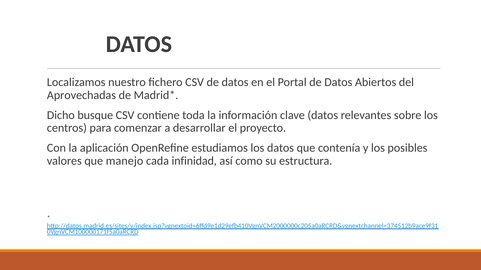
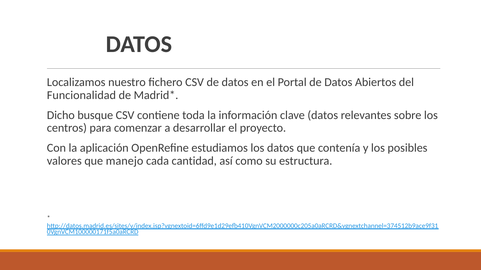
Aprovechadas: Aprovechadas -> Funcionalidad
infinidad: infinidad -> cantidad
